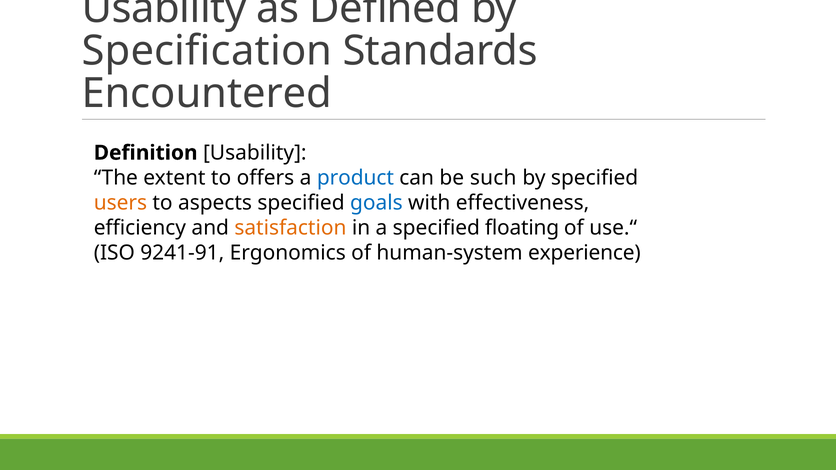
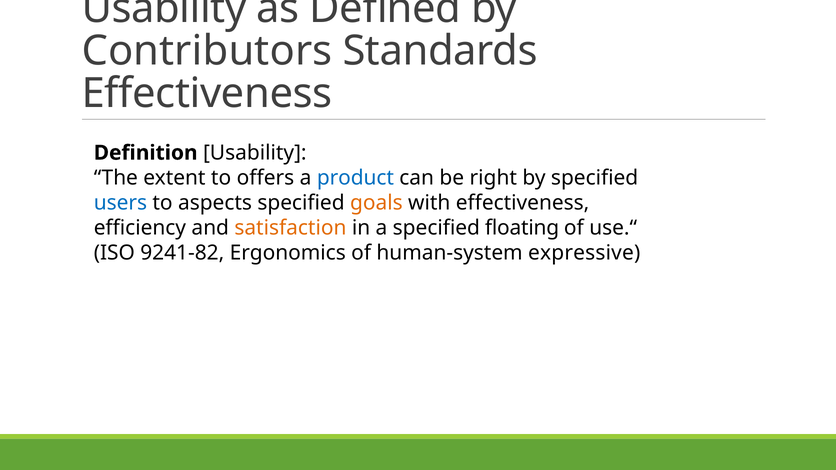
Specification: Specification -> Contributors
Encountered at (207, 94): Encountered -> Effectiveness
such: such -> right
users colour: orange -> blue
goals colour: blue -> orange
9241-91: 9241-91 -> 9241-82
experience: experience -> expressive
